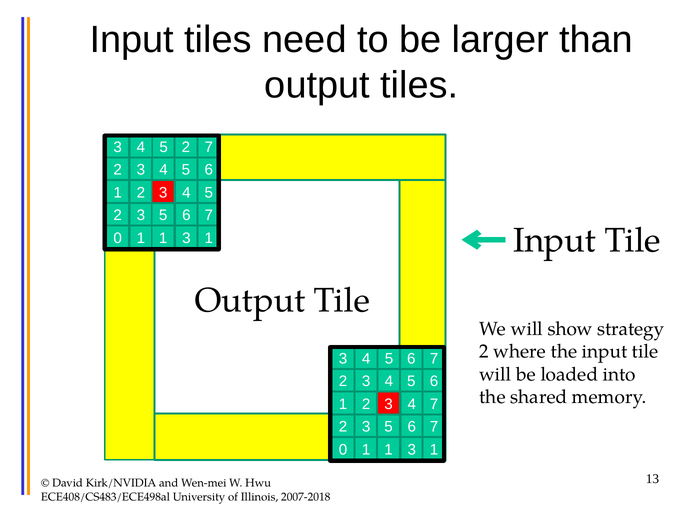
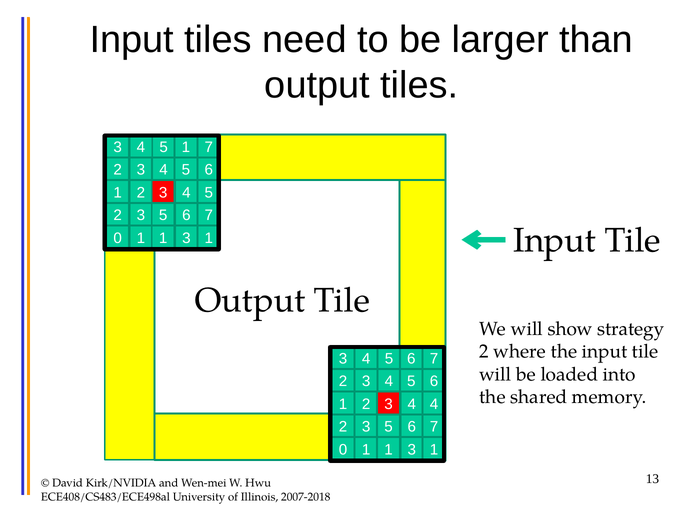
2 at (186, 147): 2 -> 1
4 7: 7 -> 4
